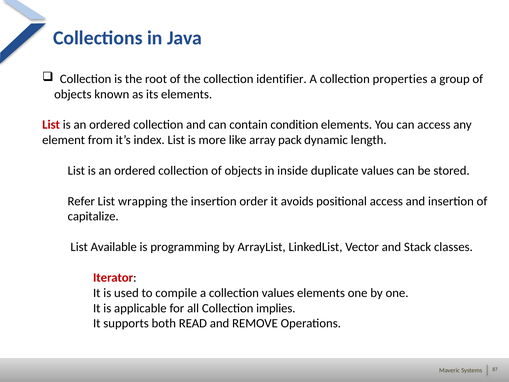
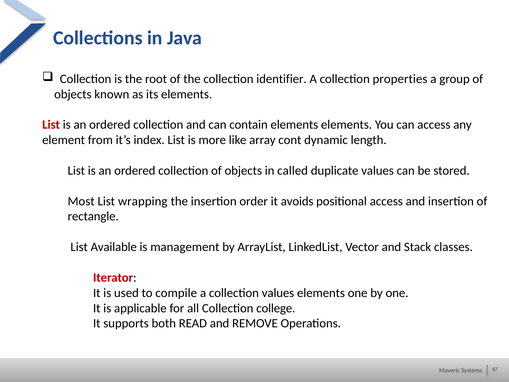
contain condition: condition -> elements
pack: pack -> cont
inside: inside -> called
Refer: Refer -> Most
capitalize: capitalize -> rectangle
programming: programming -> management
implies: implies -> college
